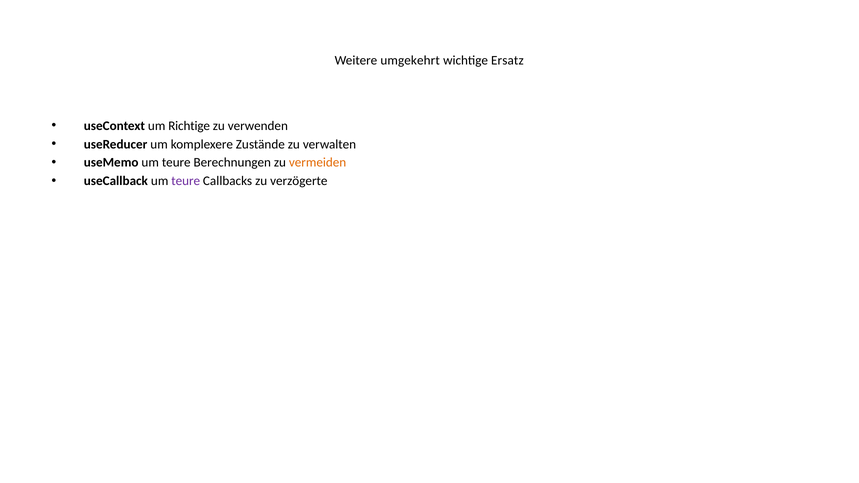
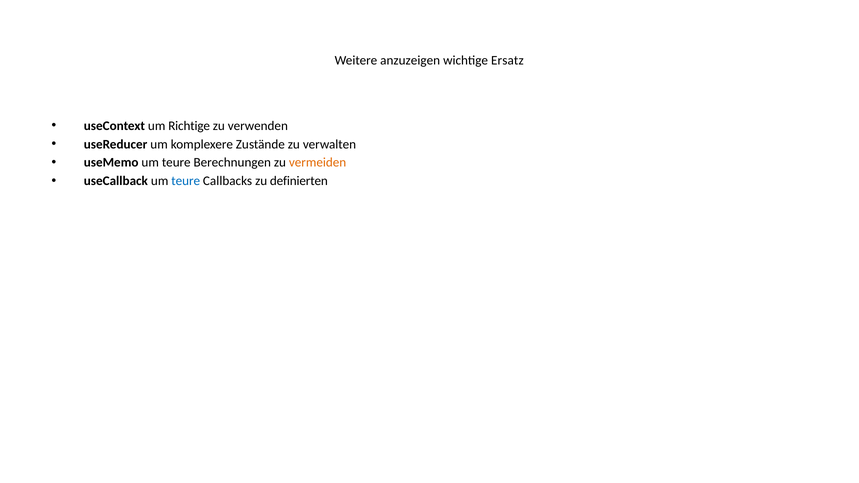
umgekehrt: umgekehrt -> anzuzeigen
teure at (186, 181) colour: purple -> blue
verzögerte: verzögerte -> definierten
